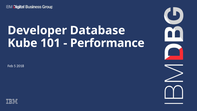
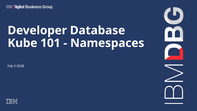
Performance: Performance -> Namespaces
